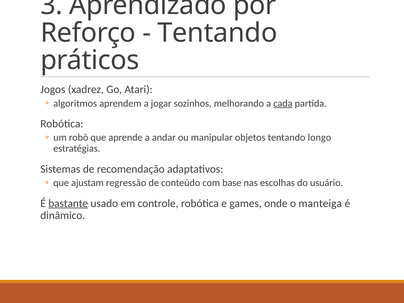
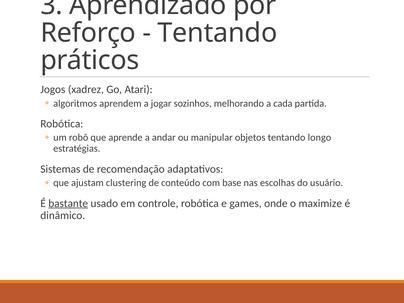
cada underline: present -> none
regressão: regressão -> clustering
manteiga: manteiga -> maximize
